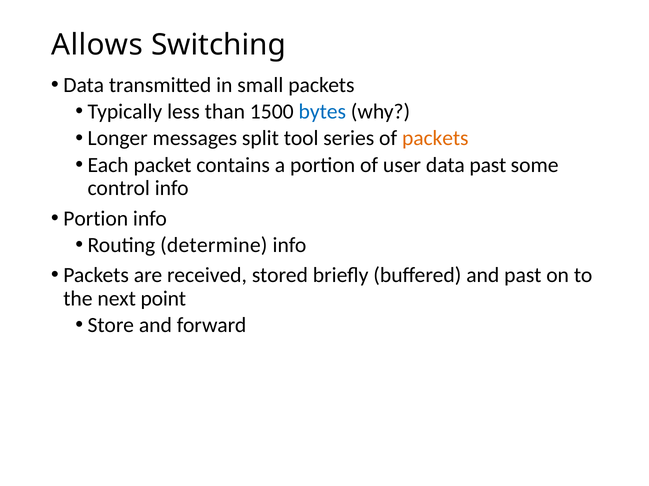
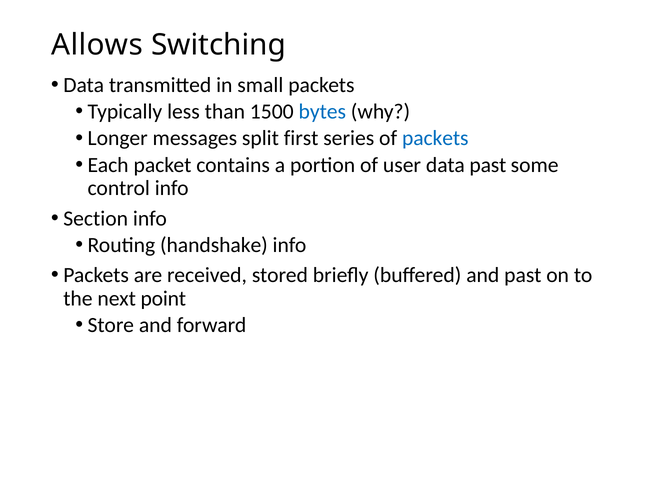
tool: tool -> first
packets at (435, 139) colour: orange -> blue
Portion at (96, 219): Portion -> Section
determine: determine -> handshake
